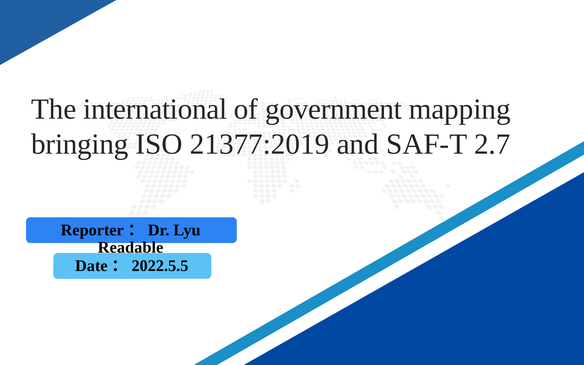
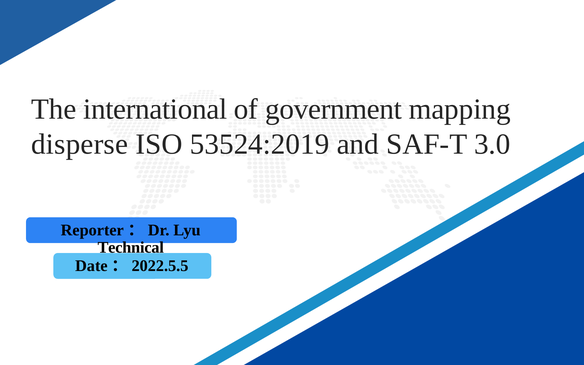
bringing: bringing -> disperse
21377:2019: 21377:2019 -> 53524:2019
2.7: 2.7 -> 3.0
Readable: Readable -> Technical
